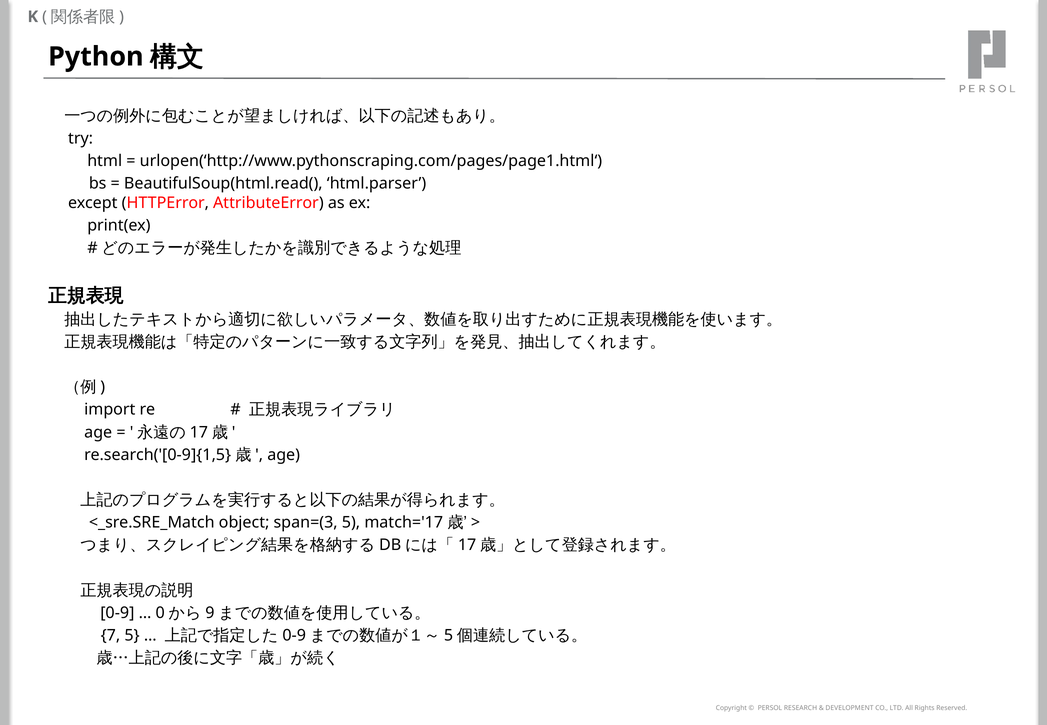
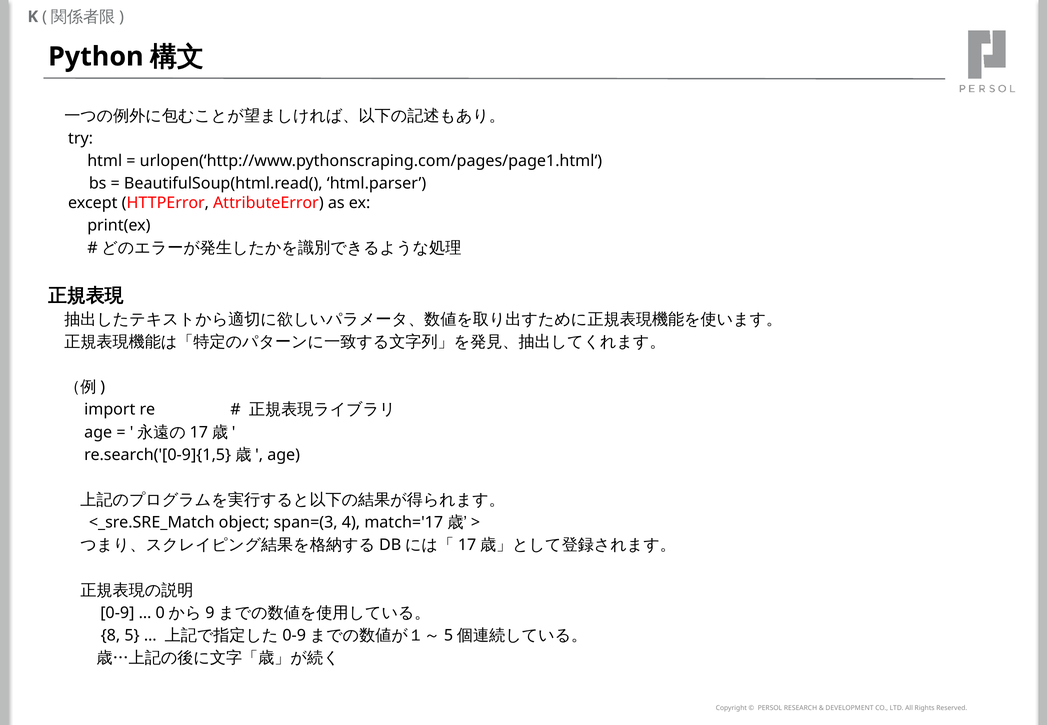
span=(3 5: 5 -> 4
7: 7 -> 8
